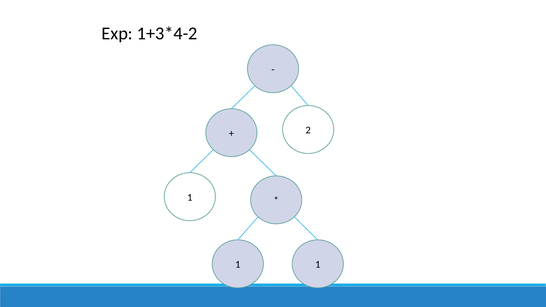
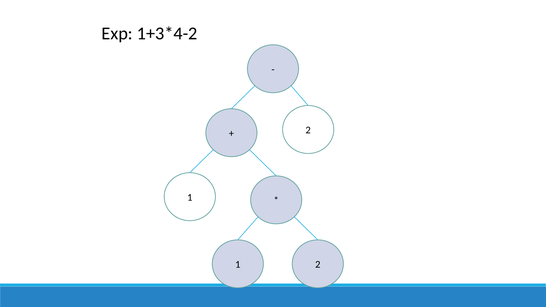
1 1: 1 -> 2
